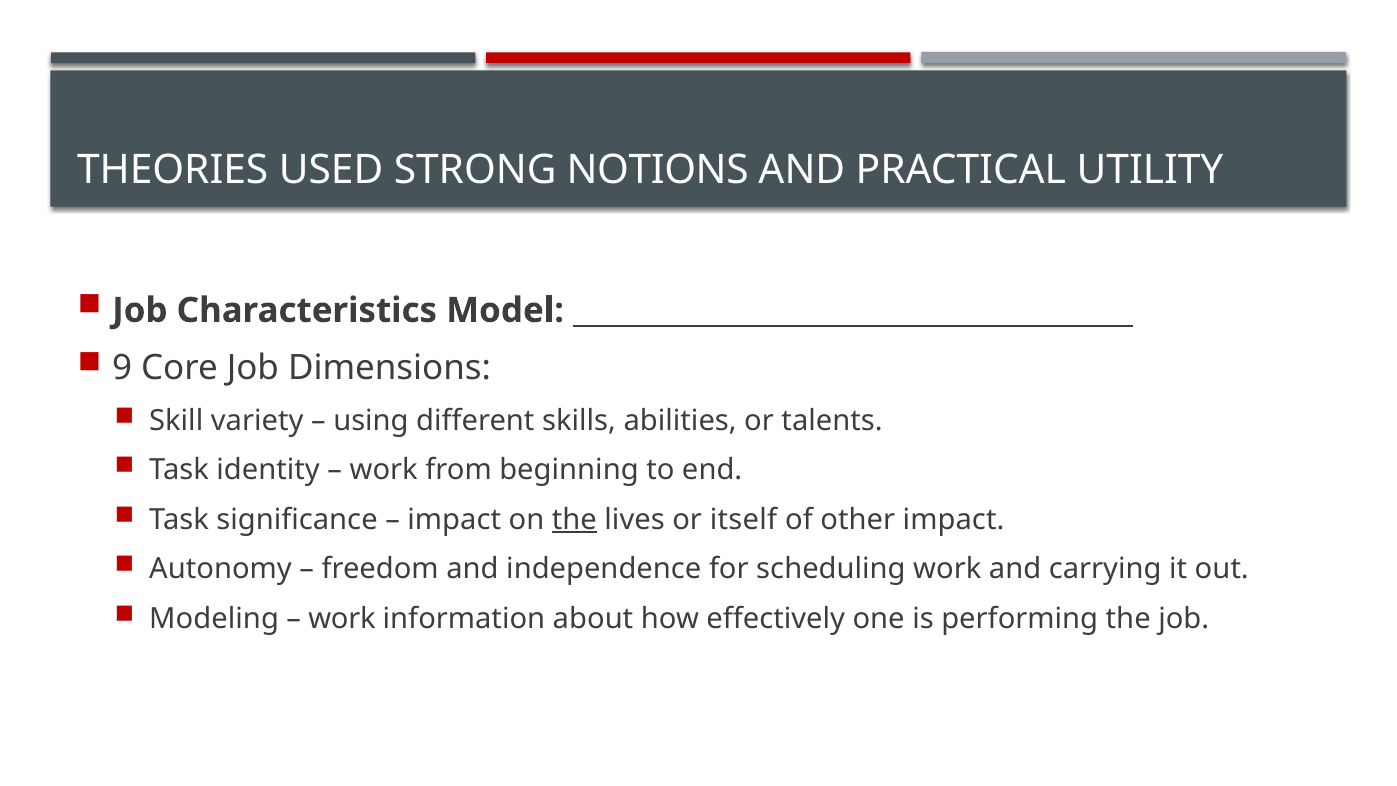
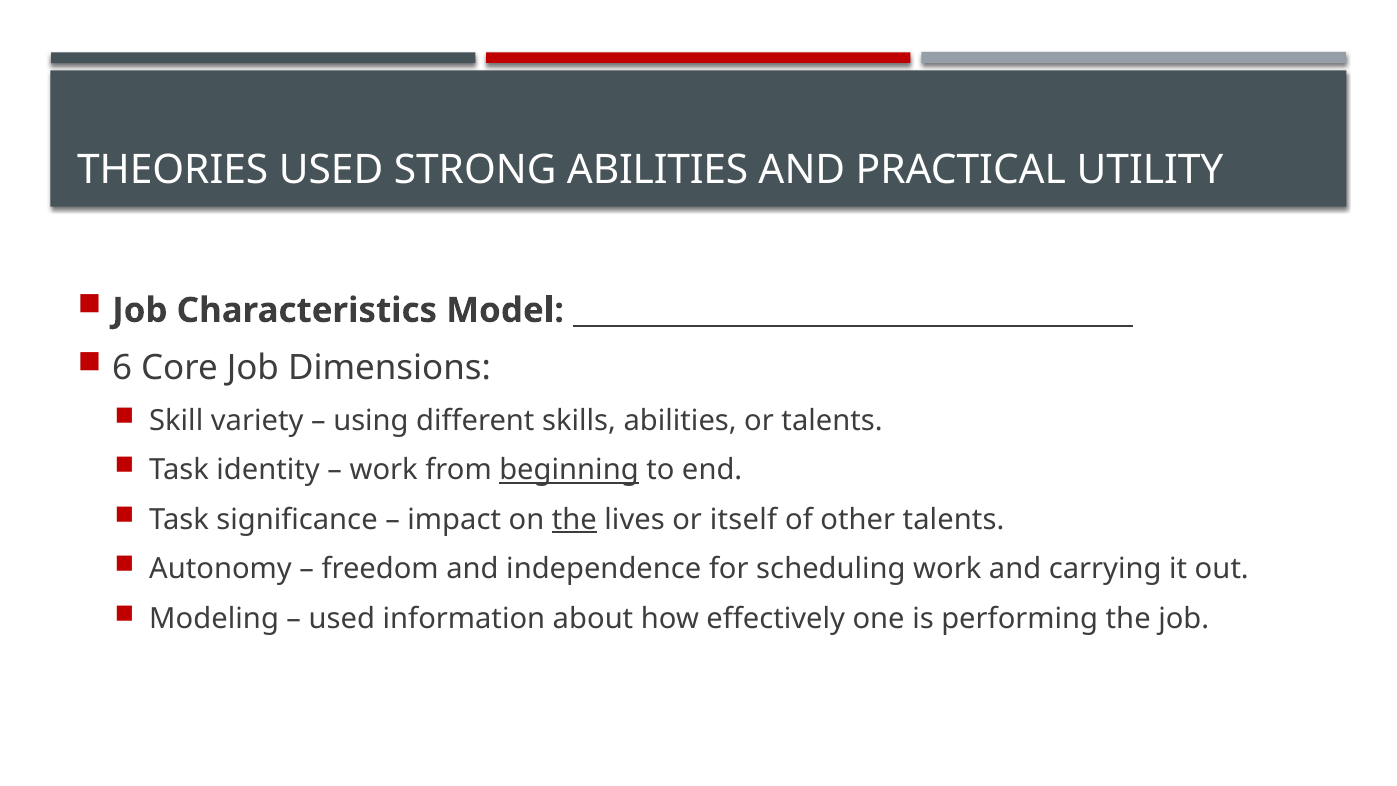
STRONG NOTIONS: NOTIONS -> ABILITIES
9: 9 -> 6
beginning underline: none -> present
other impact: impact -> talents
work at (342, 619): work -> used
